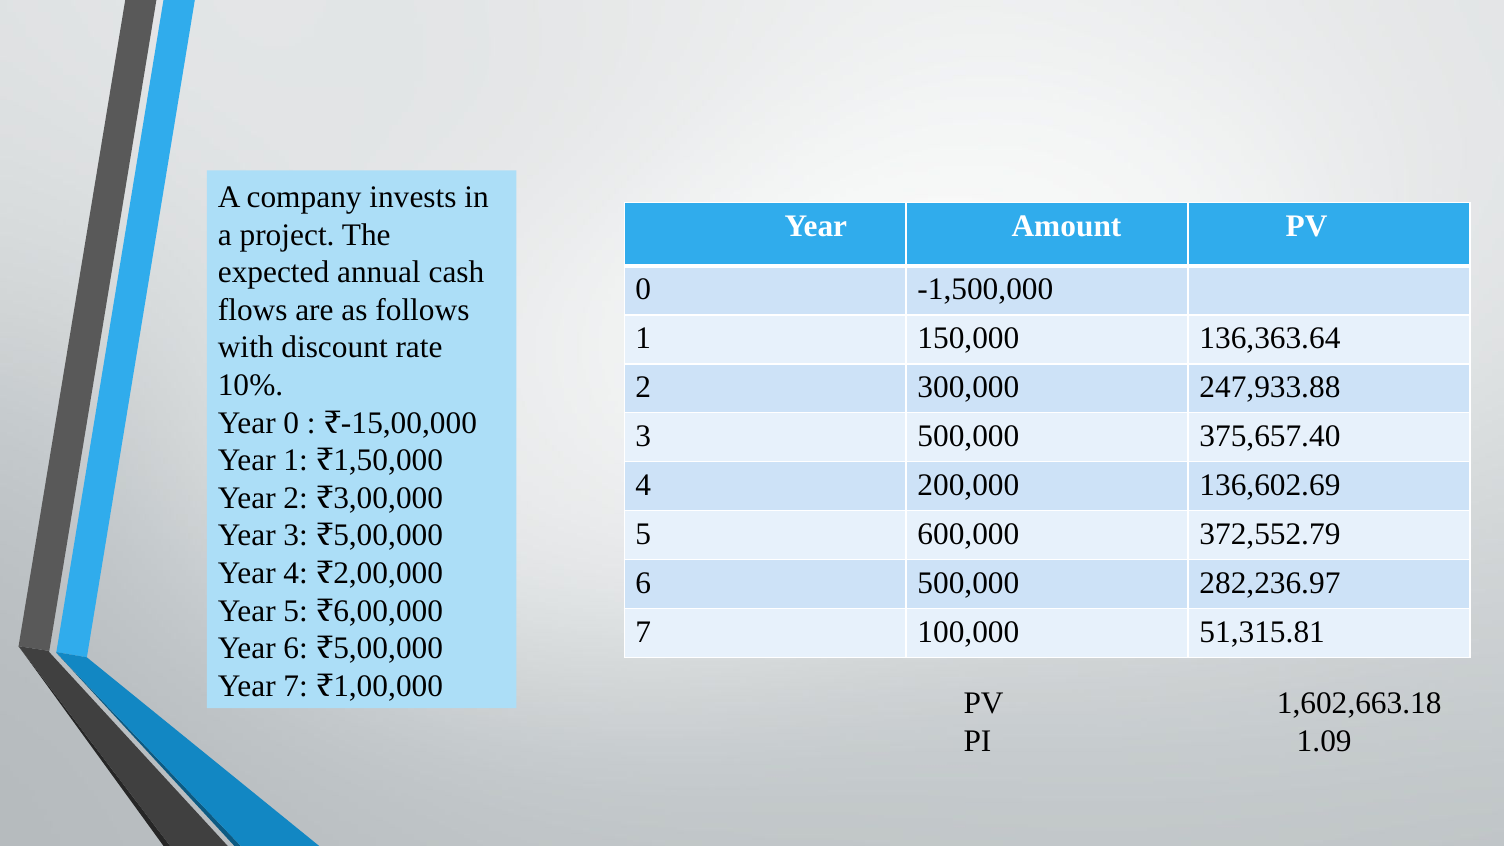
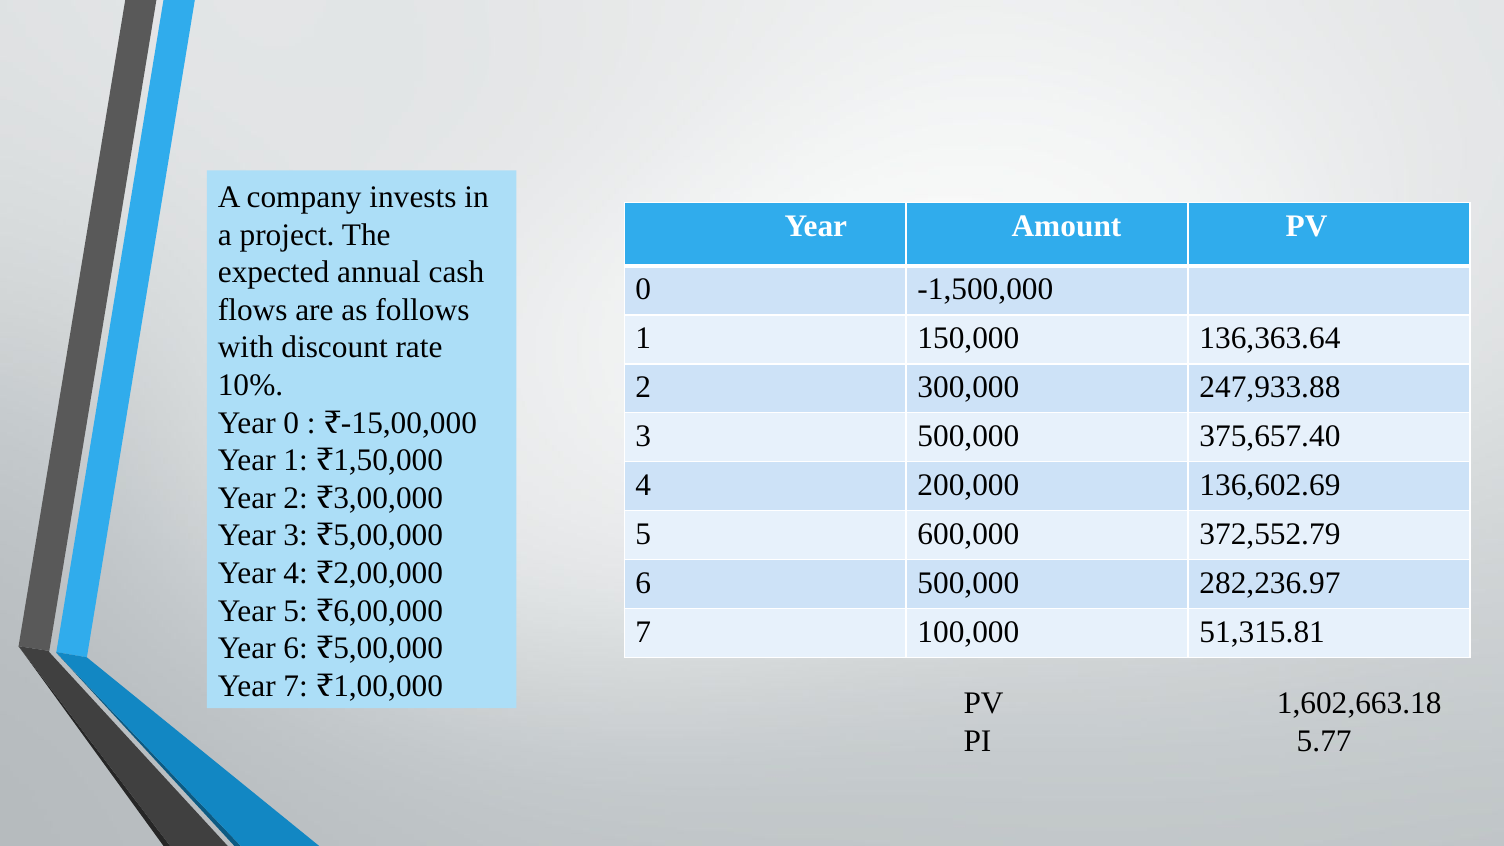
1.09: 1.09 -> 5.77
